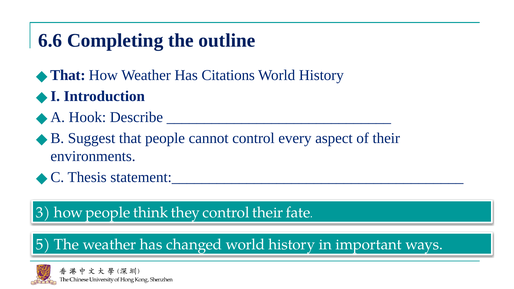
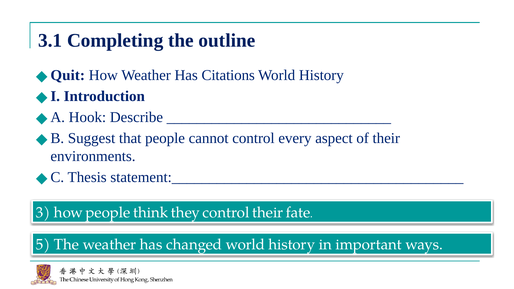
6.6: 6.6 -> 3.1
That at (68, 75): That -> Quit
